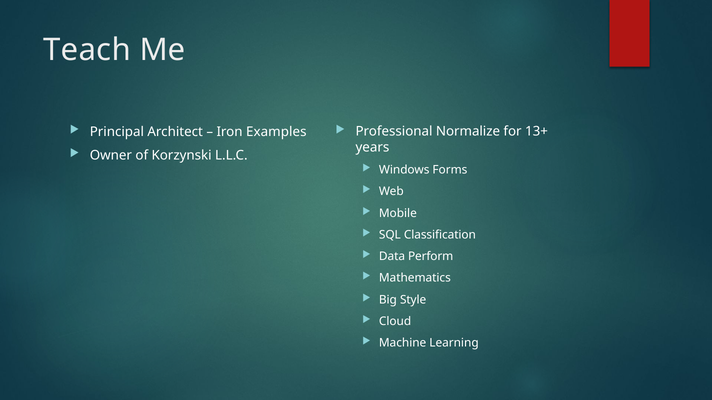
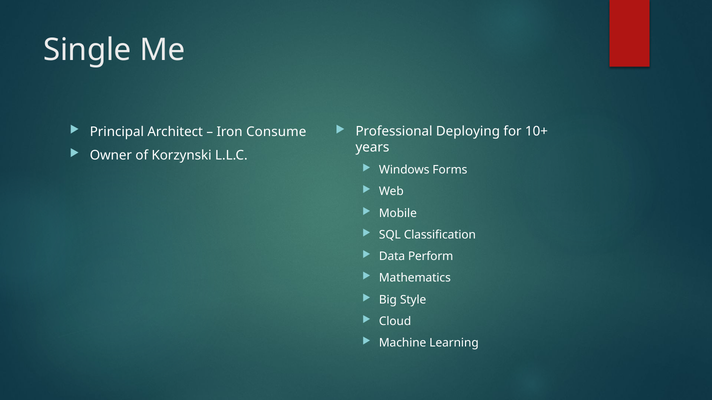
Teach: Teach -> Single
Normalize: Normalize -> Deploying
13+: 13+ -> 10+
Examples: Examples -> Consume
